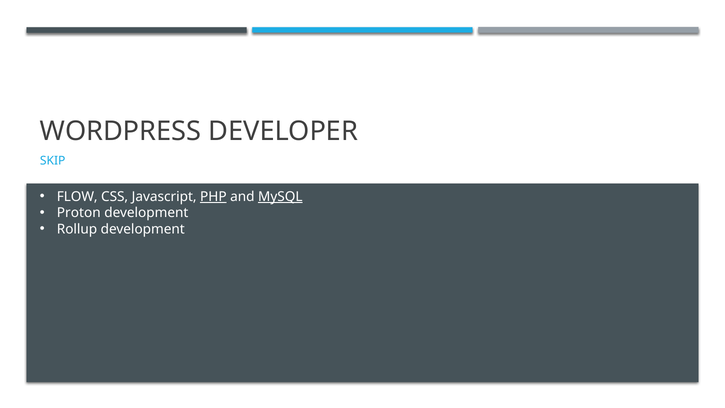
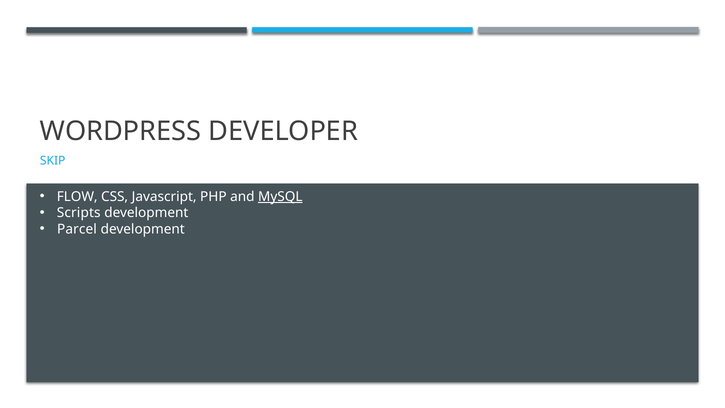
PHP underline: present -> none
Proton: Proton -> Scripts
Rollup: Rollup -> Parcel
